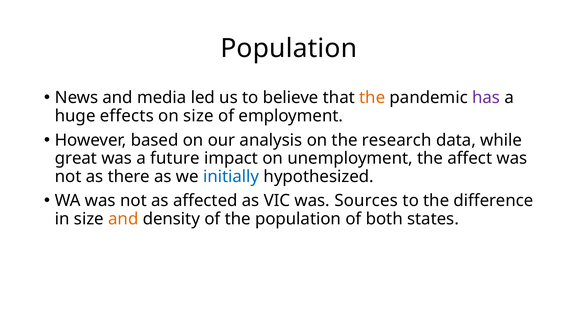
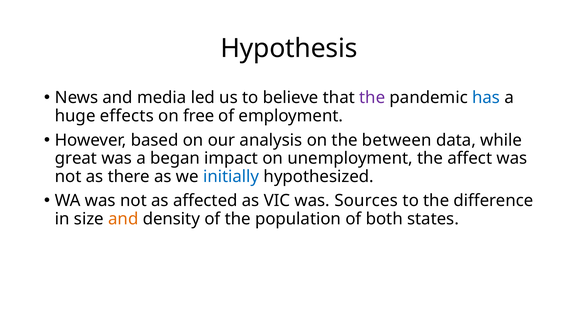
Population at (289, 49): Population -> Hypothesis
the at (372, 98) colour: orange -> purple
has colour: purple -> blue
on size: size -> free
research: research -> between
future: future -> began
